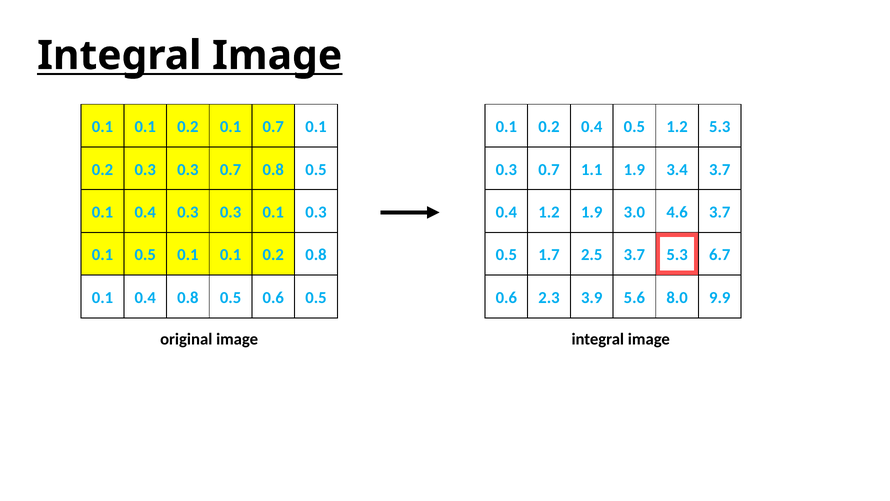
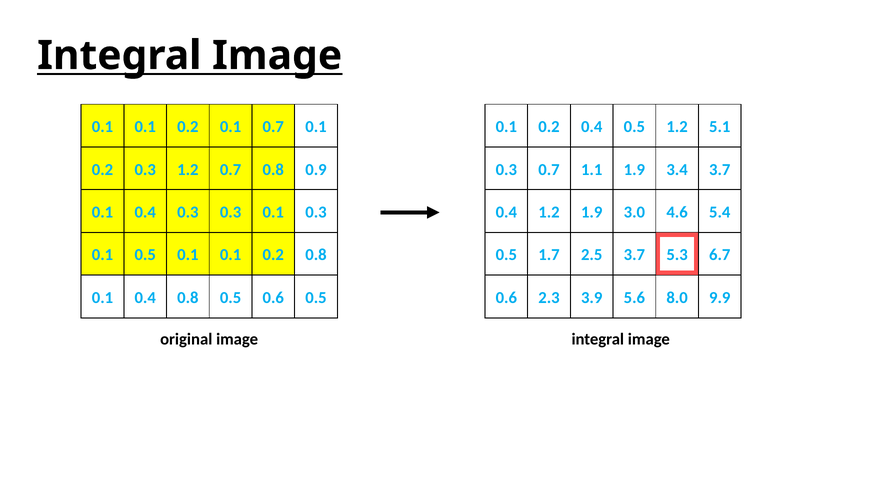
1.2 5.3: 5.3 -> 5.1
0.3 at (188, 169): 0.3 -> 1.2
0.5 at (316, 169): 0.5 -> 0.9
4.6 3.7: 3.7 -> 5.4
